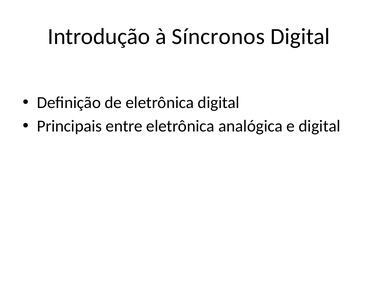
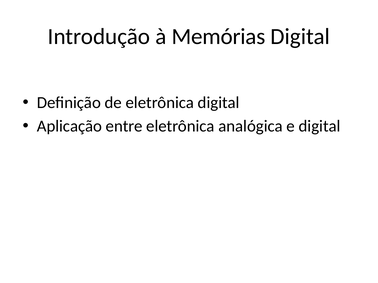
Síncronos: Síncronos -> Memórias
Principais: Principais -> Aplicação
